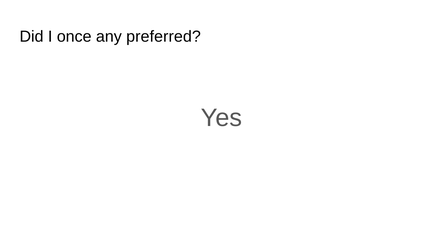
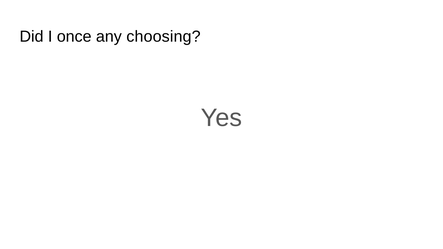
preferred: preferred -> choosing
